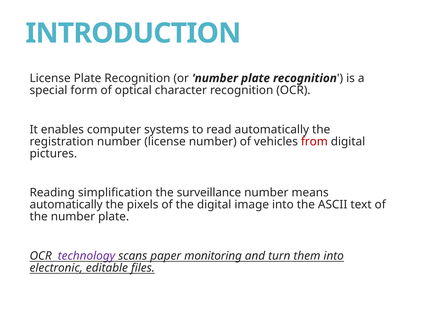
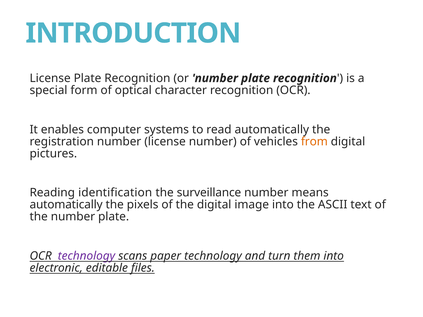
from colour: red -> orange
simplification: simplification -> identification
paper monitoring: monitoring -> technology
